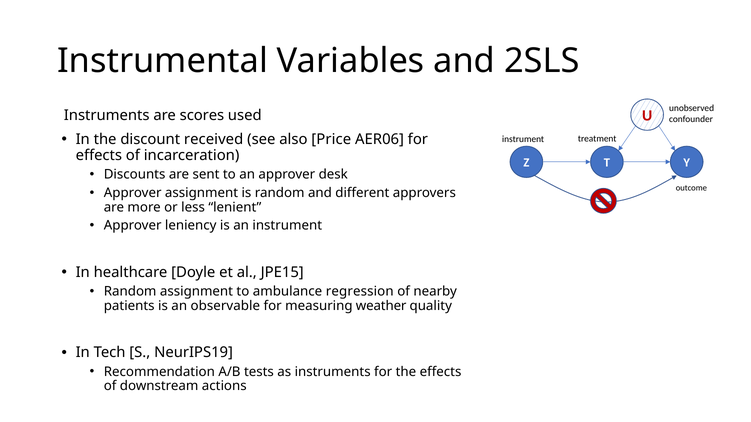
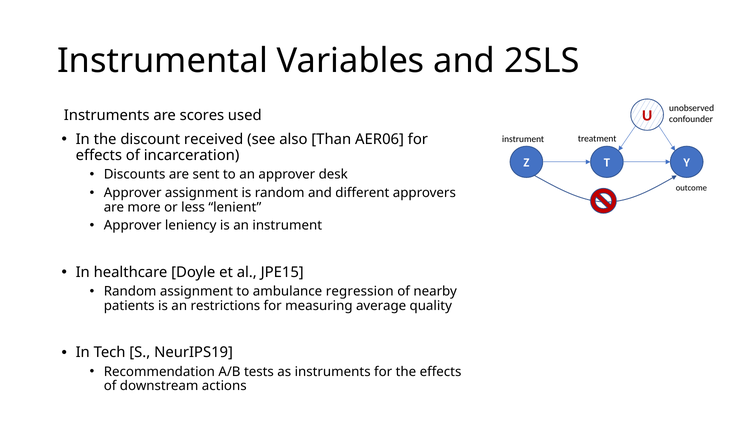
Price: Price -> Than
observable: observable -> restrictions
weather: weather -> average
